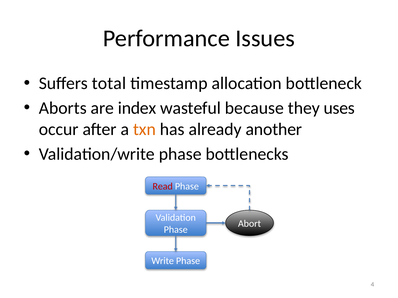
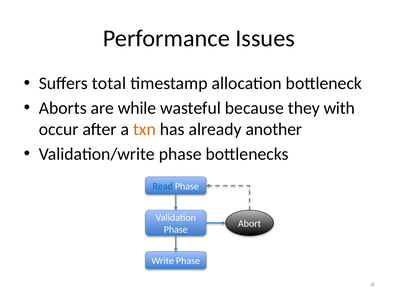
index: index -> while
uses: uses -> with
Read colour: red -> blue
